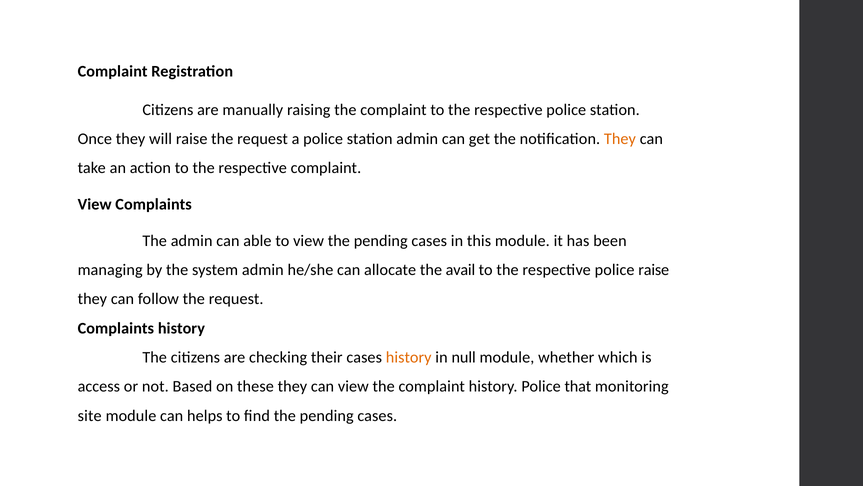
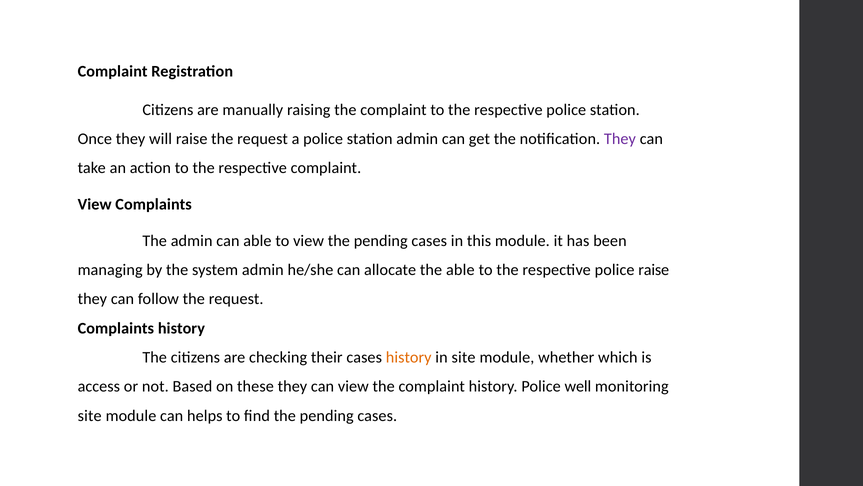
They at (620, 139) colour: orange -> purple
the avail: avail -> able
in null: null -> site
that: that -> well
